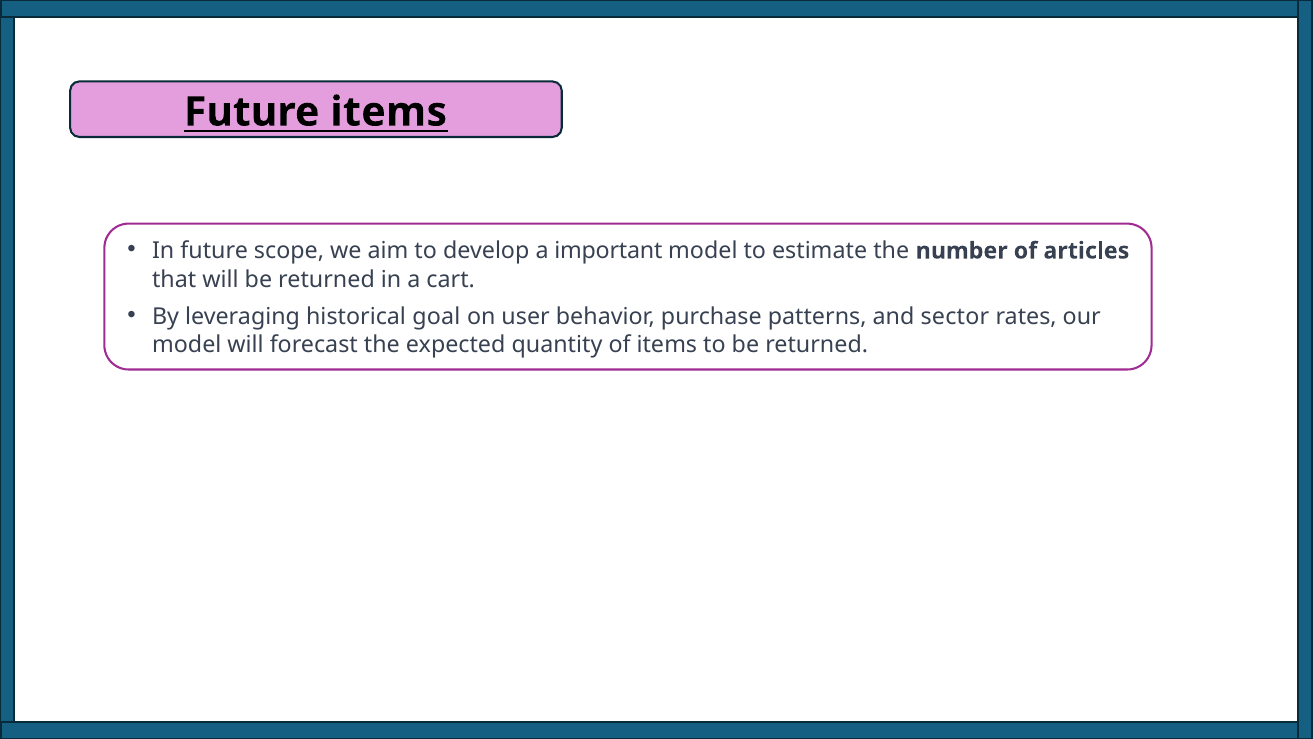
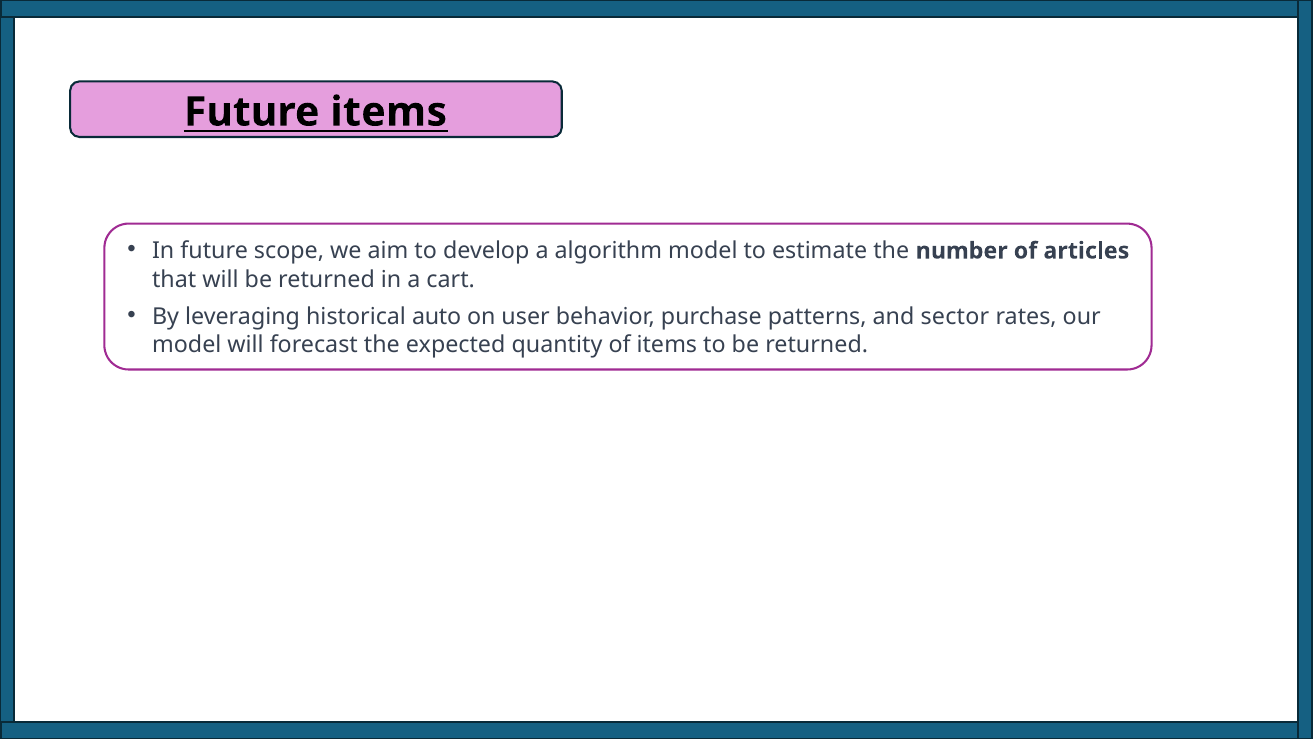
important: important -> algorithm
goal: goal -> auto
